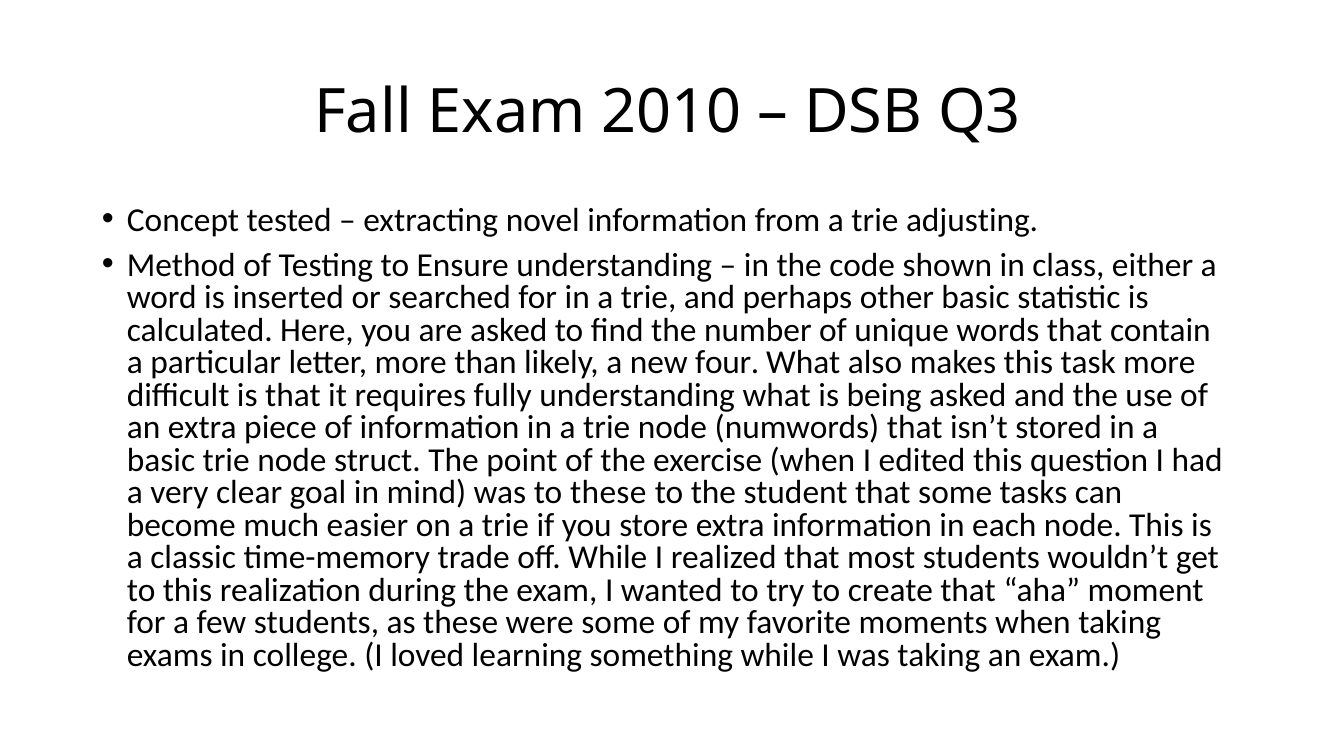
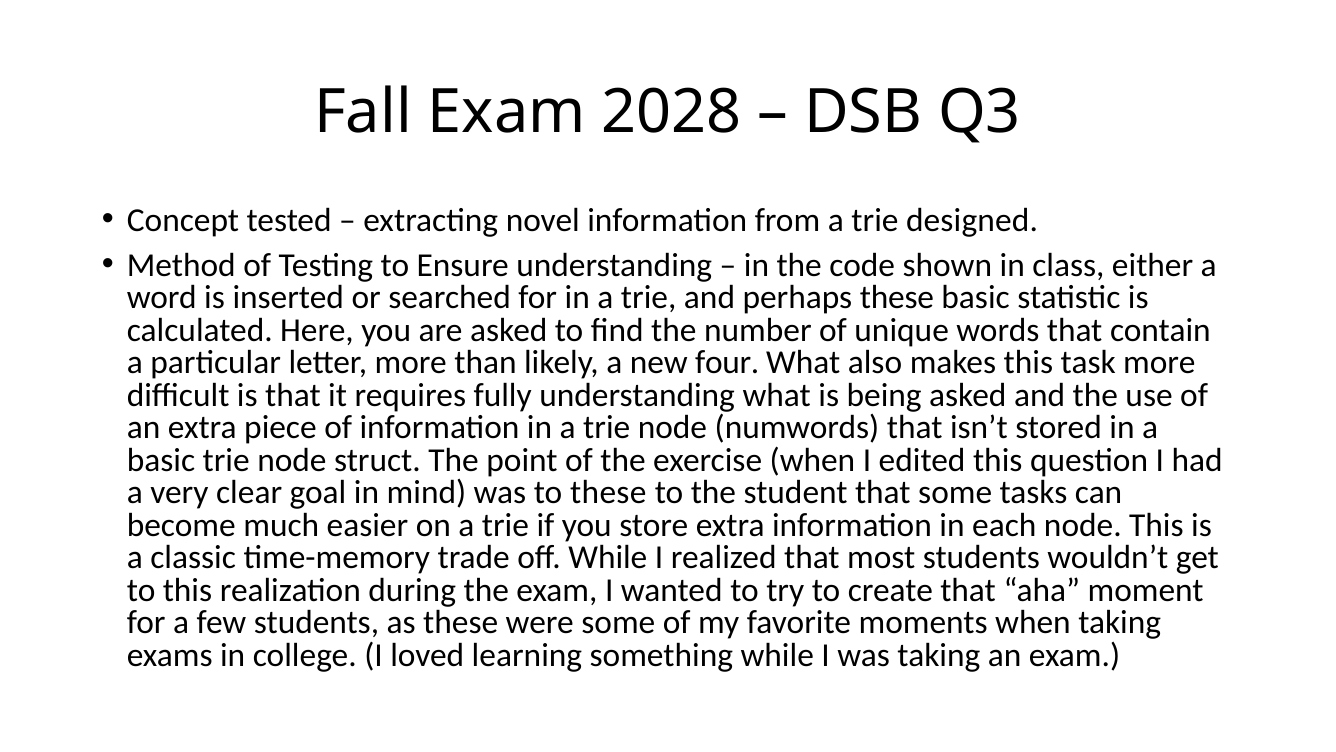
2010: 2010 -> 2028
adjusting: adjusting -> designed
perhaps other: other -> these
